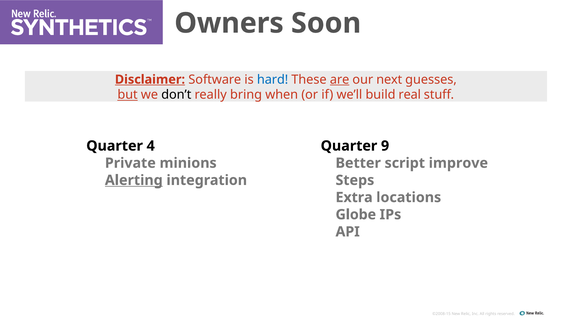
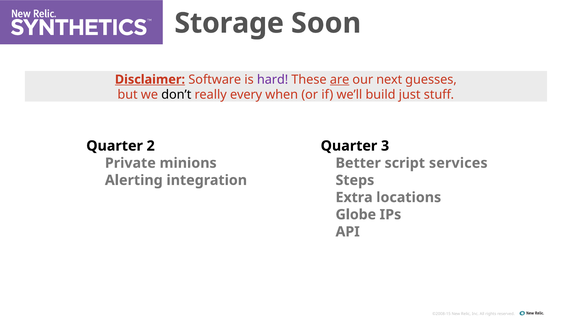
Owners: Owners -> Storage
hard colour: blue -> purple
but underline: present -> none
bring: bring -> every
real: real -> just
4: 4 -> 2
9: 9 -> 3
improve: improve -> services
Alerting underline: present -> none
